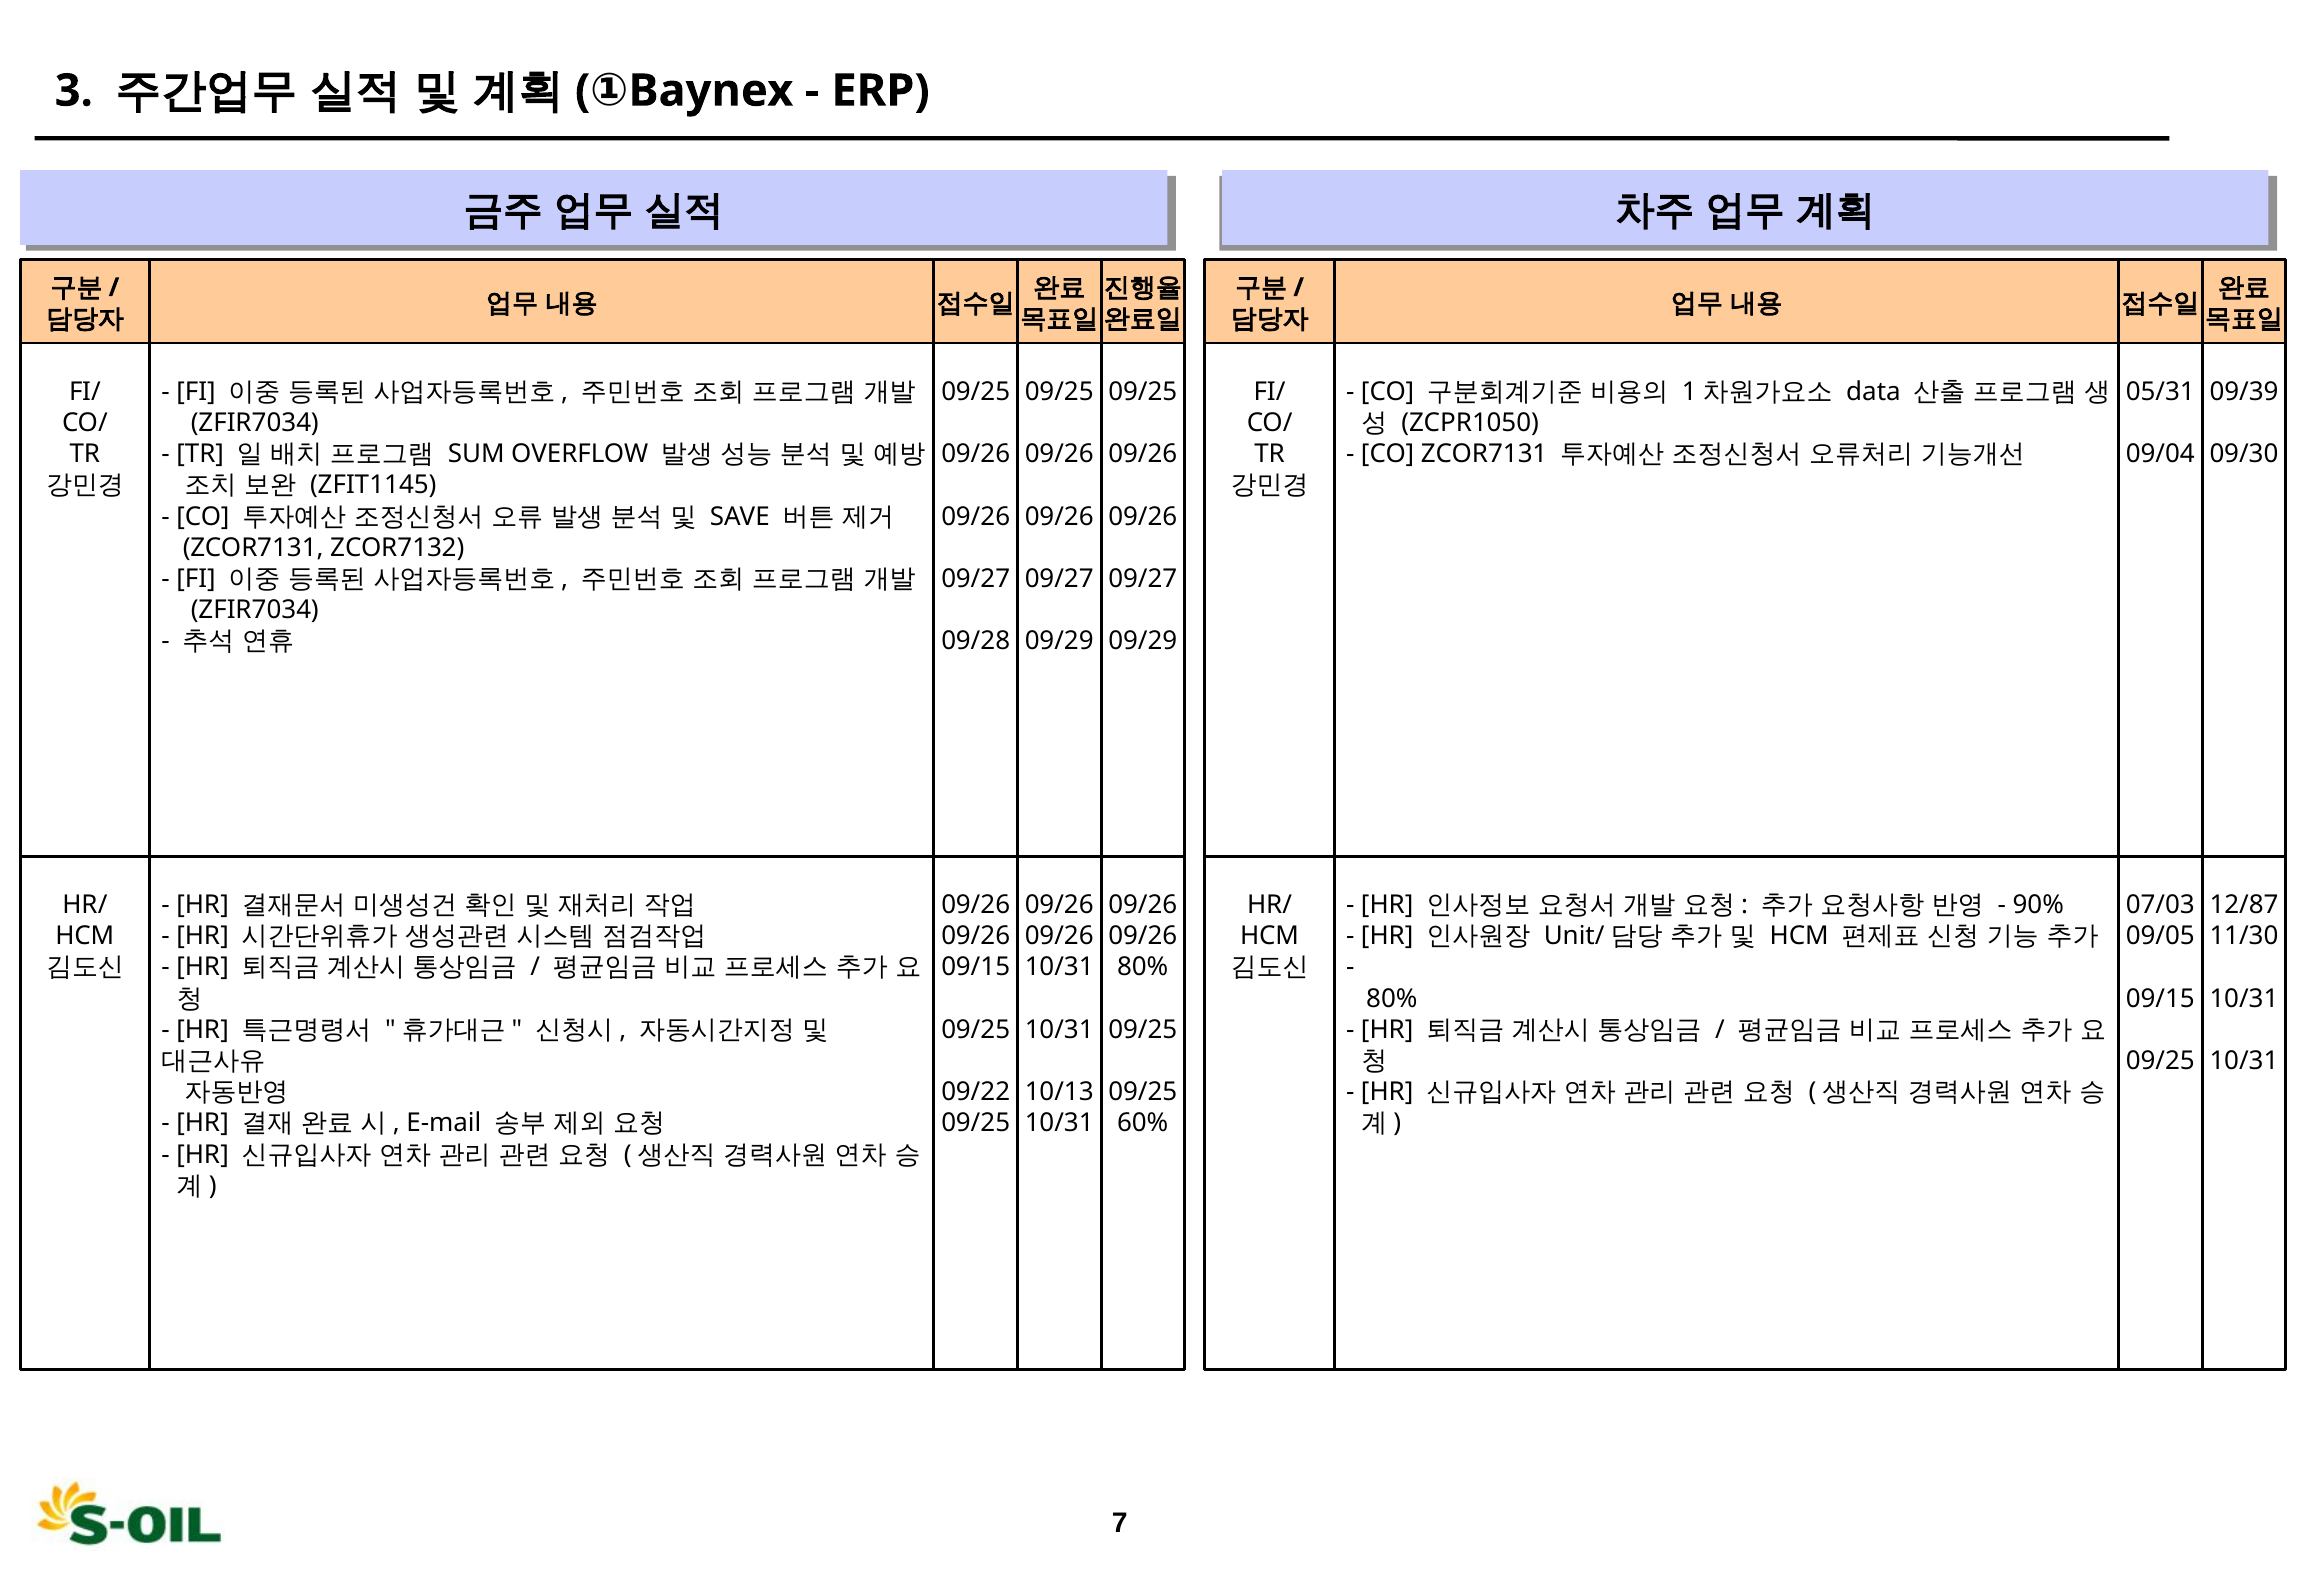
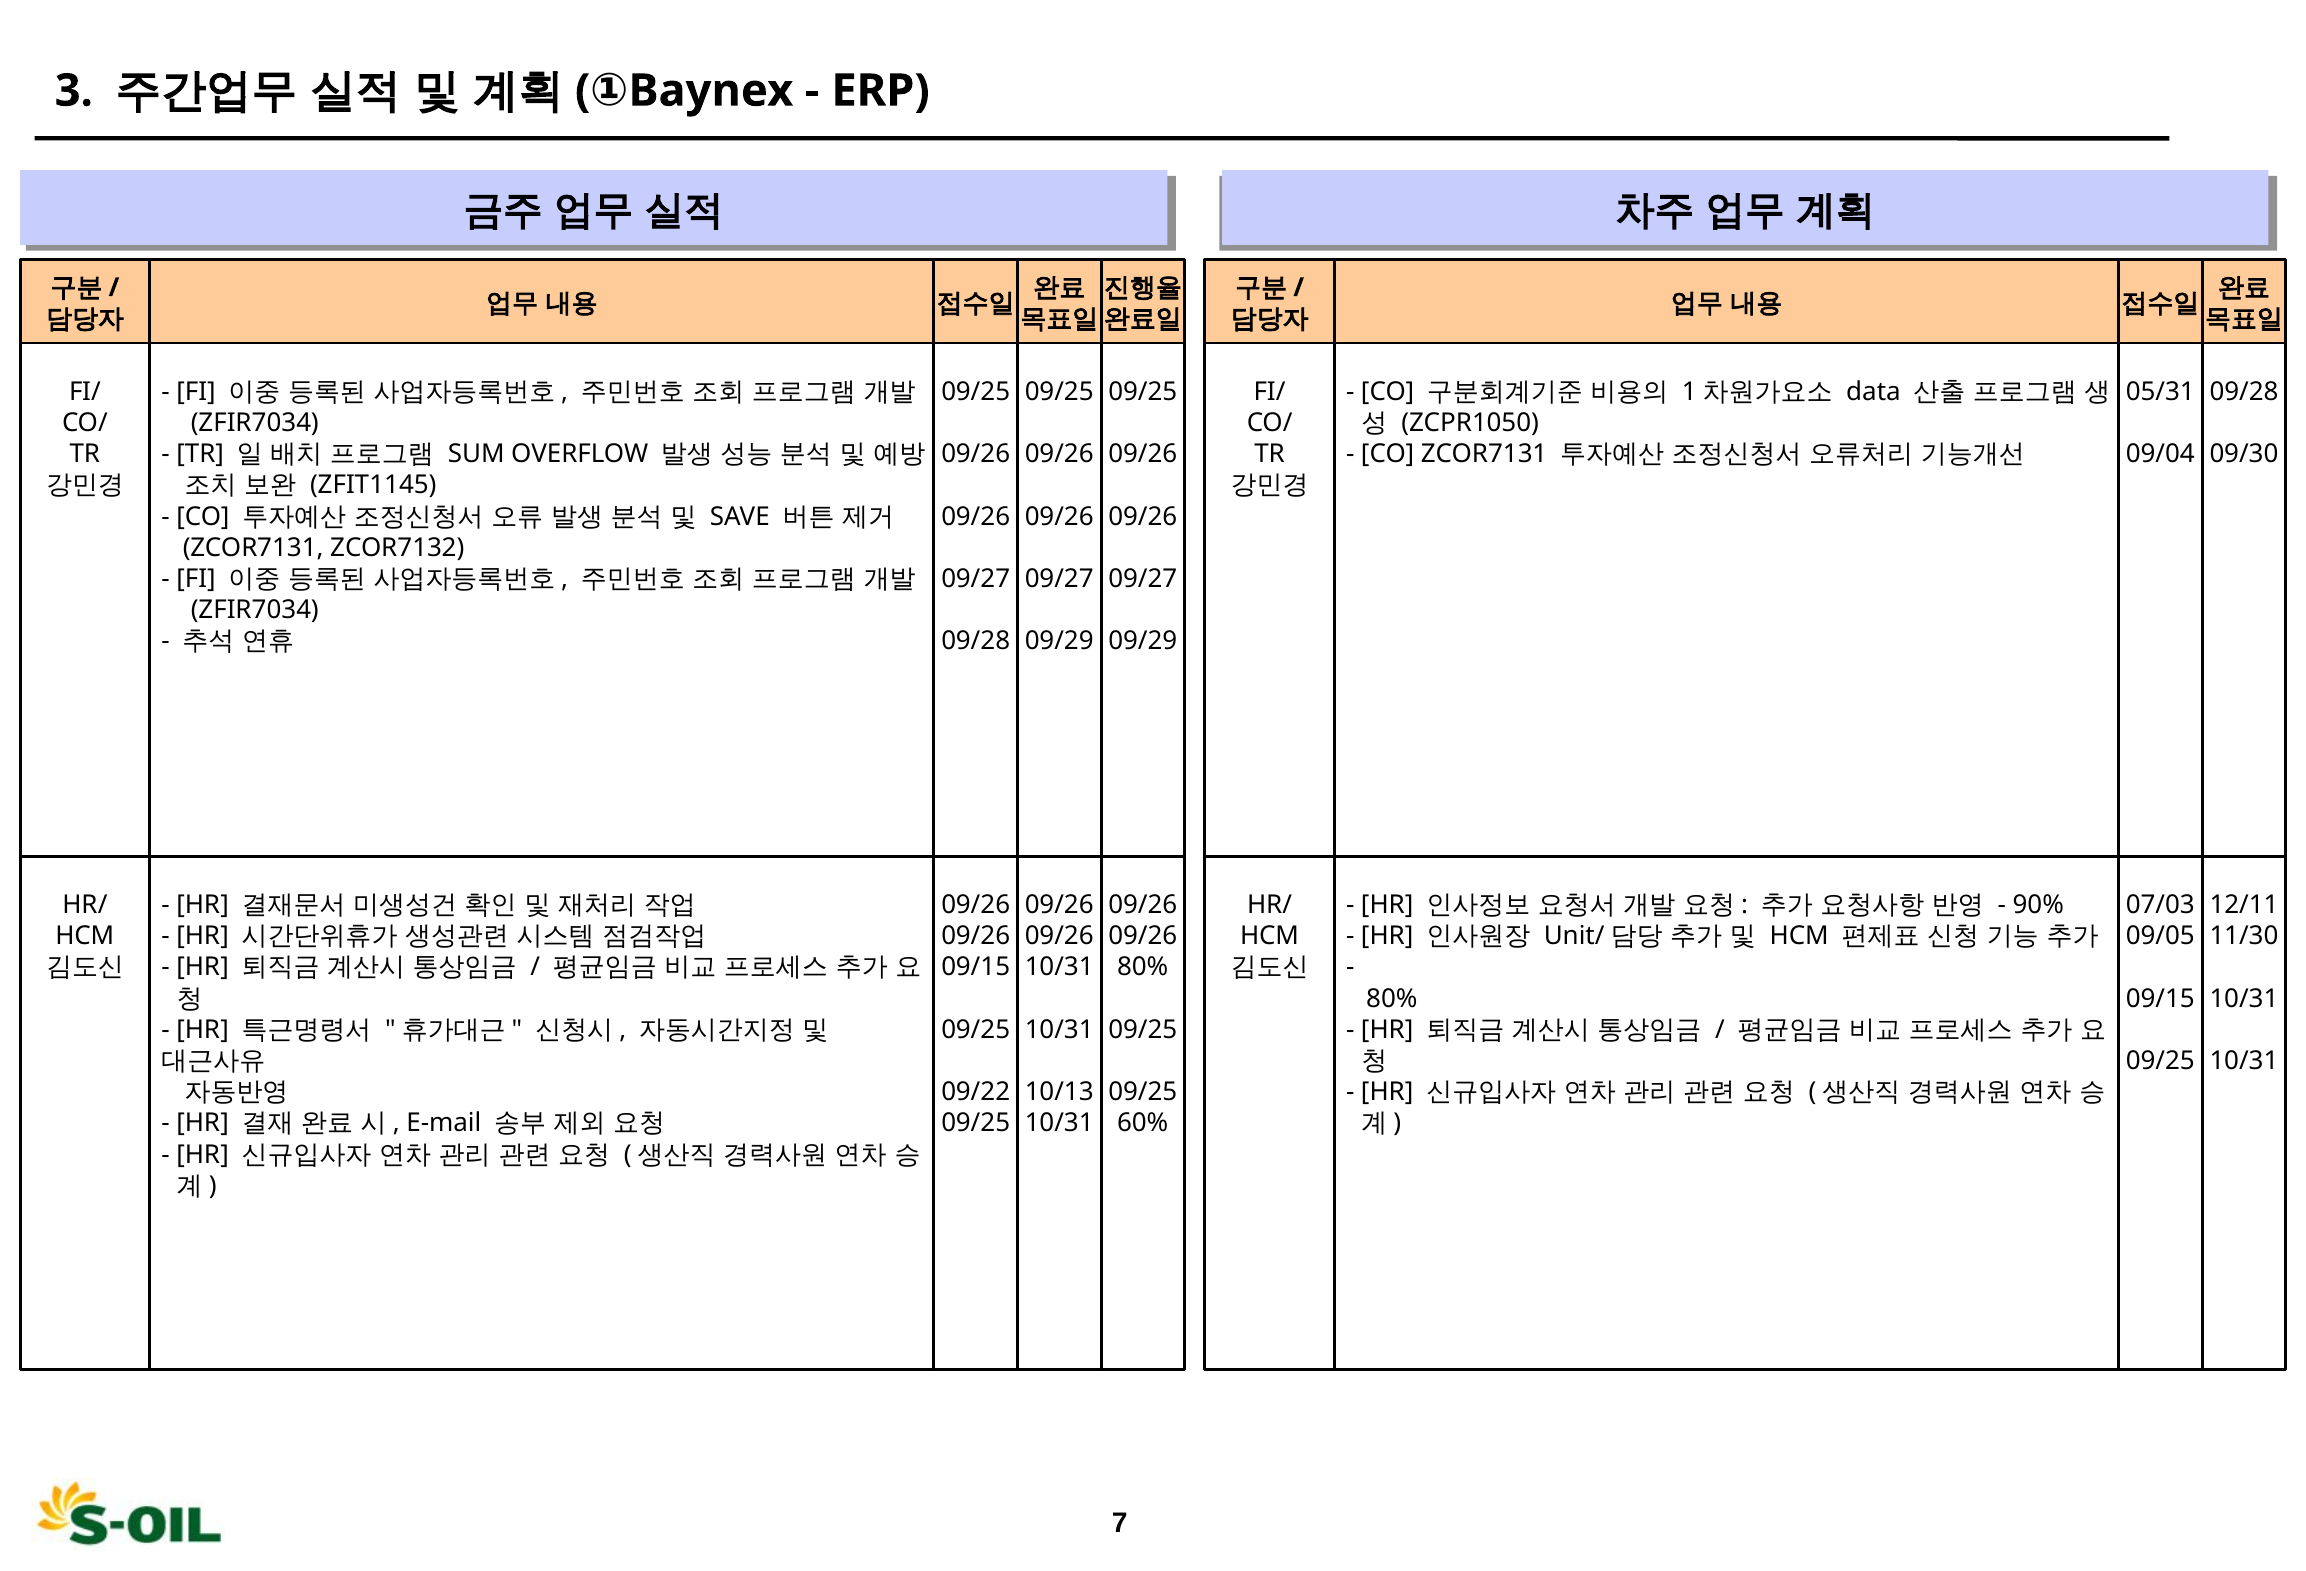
09/39 at (2244, 392): 09/39 -> 09/28
12/87: 12/87 -> 12/11
